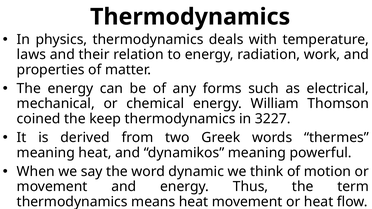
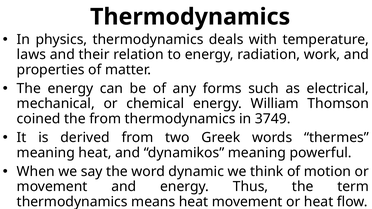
the keep: keep -> from
3227: 3227 -> 3749
